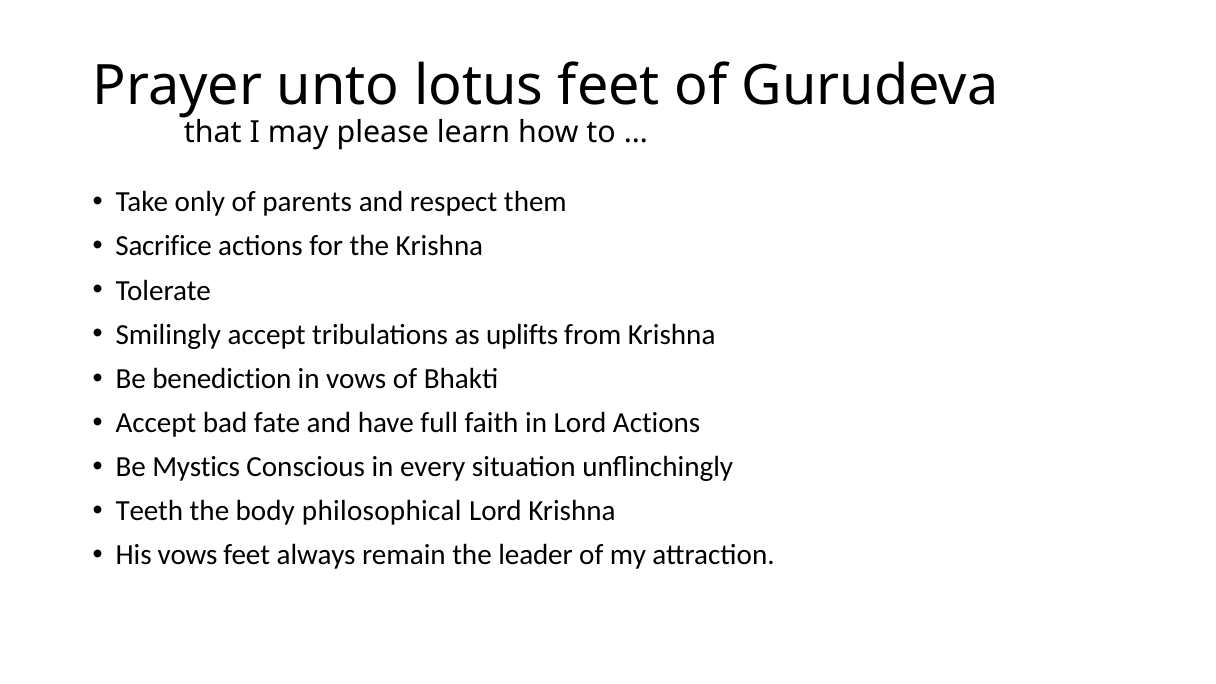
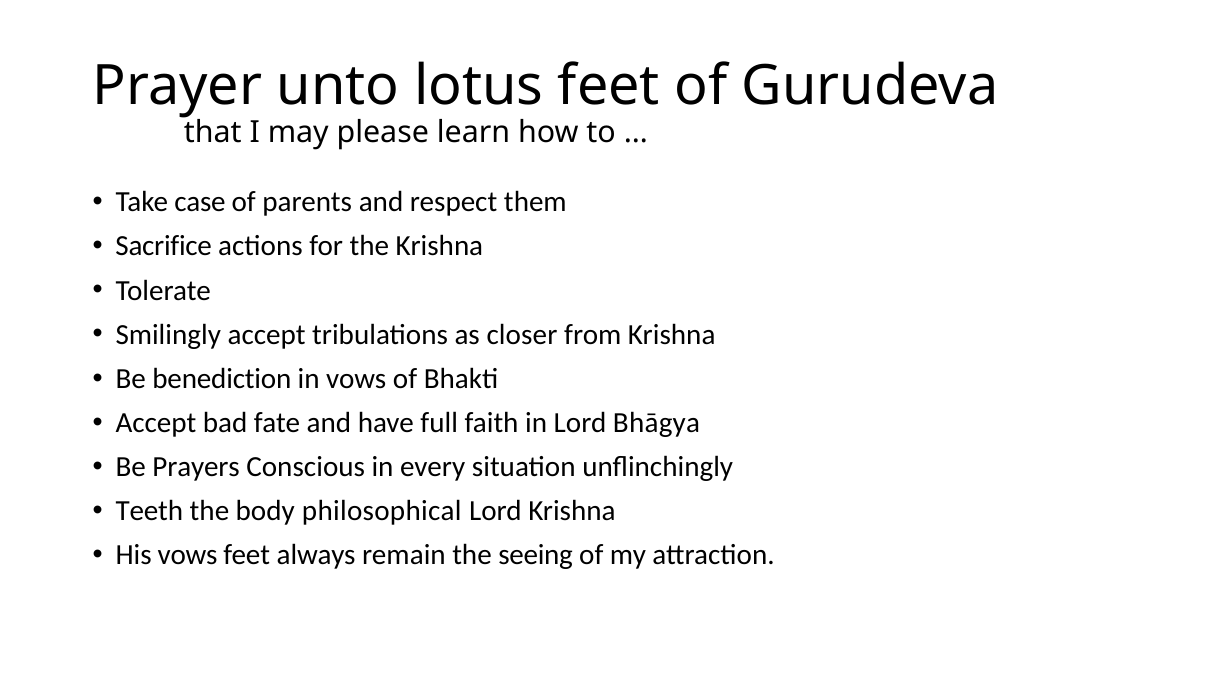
only: only -> case
uplifts: uplifts -> closer
Lord Actions: Actions -> Bhāgya
Mystics: Mystics -> Prayers
leader: leader -> seeing
